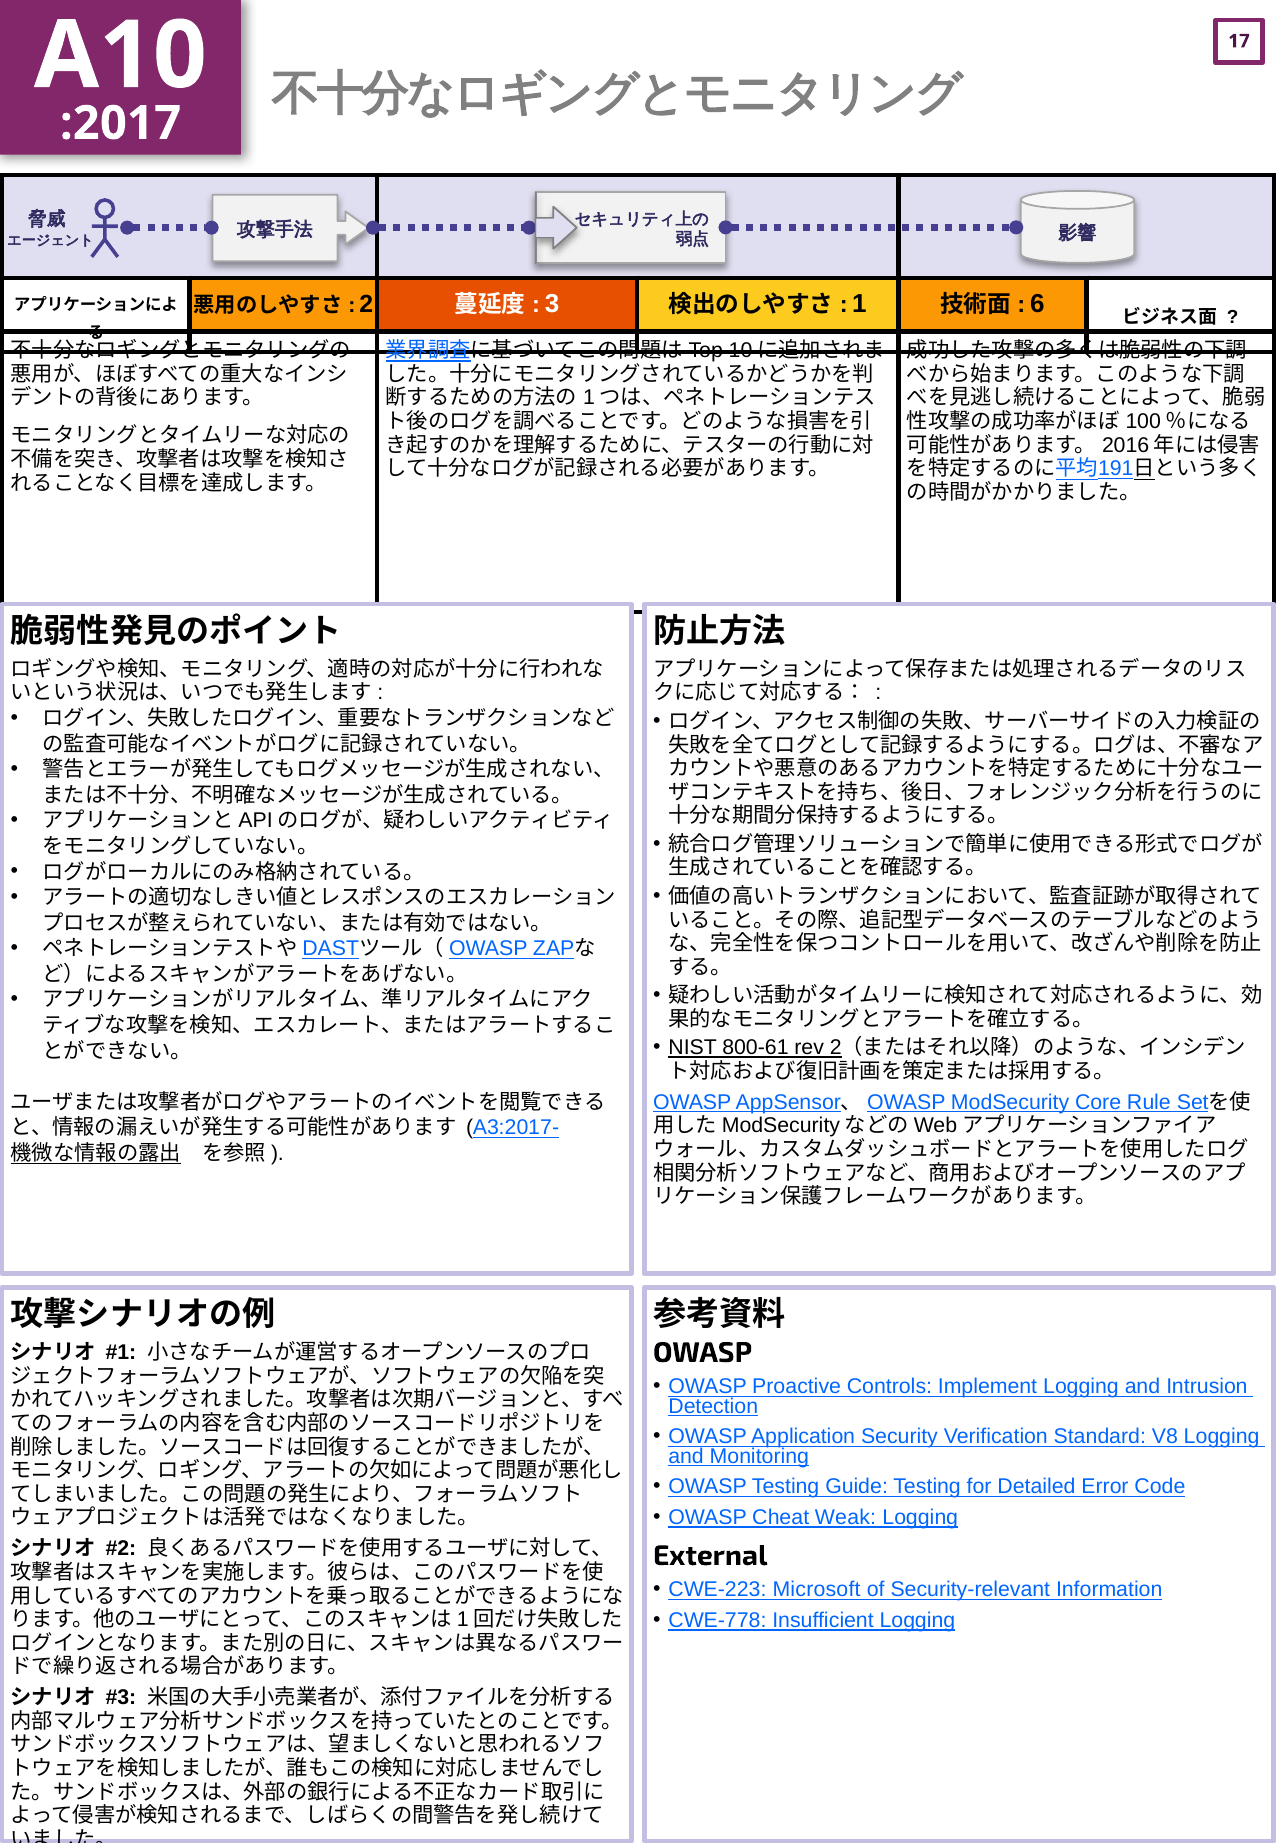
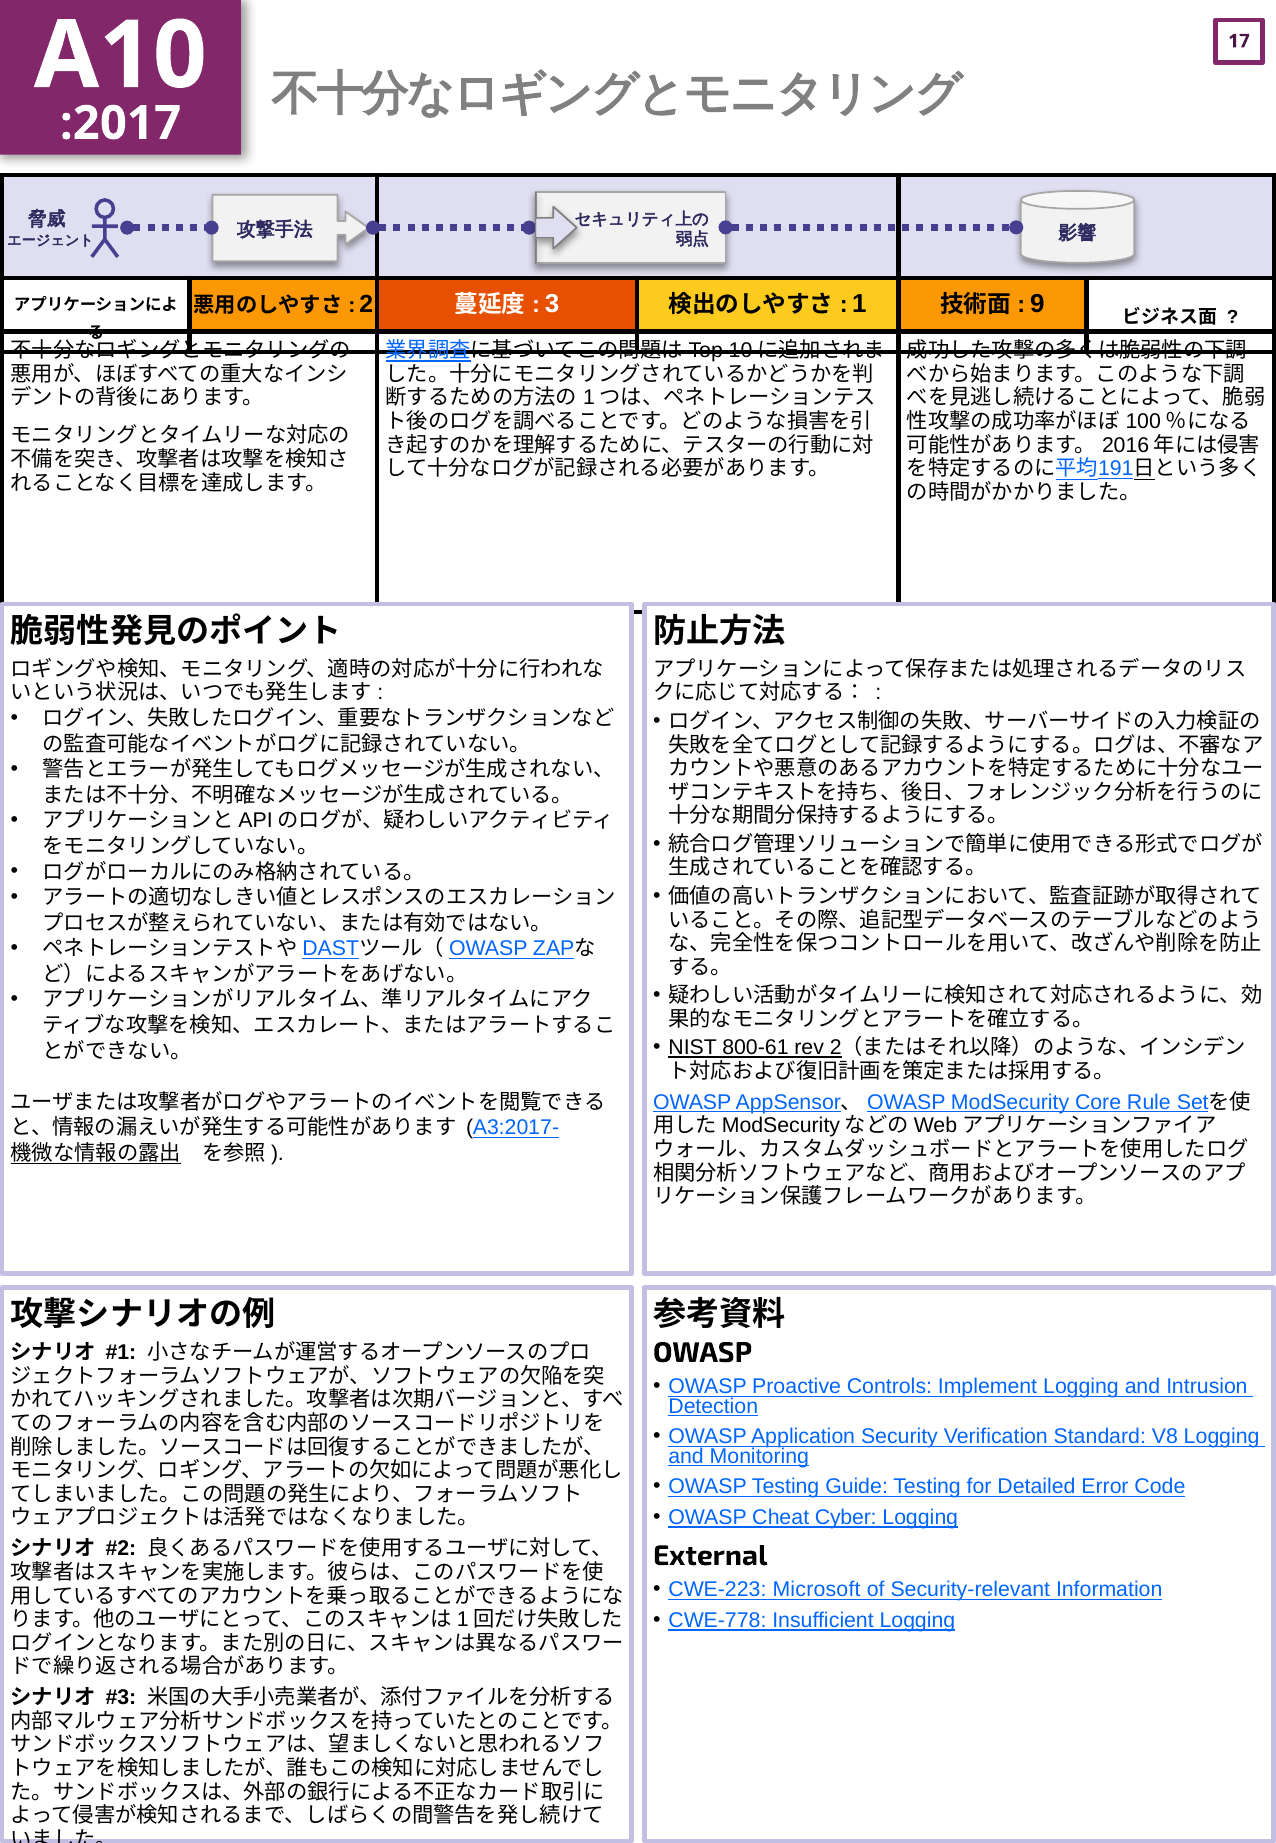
6: 6 -> 9
Weak: Weak -> Cyber
